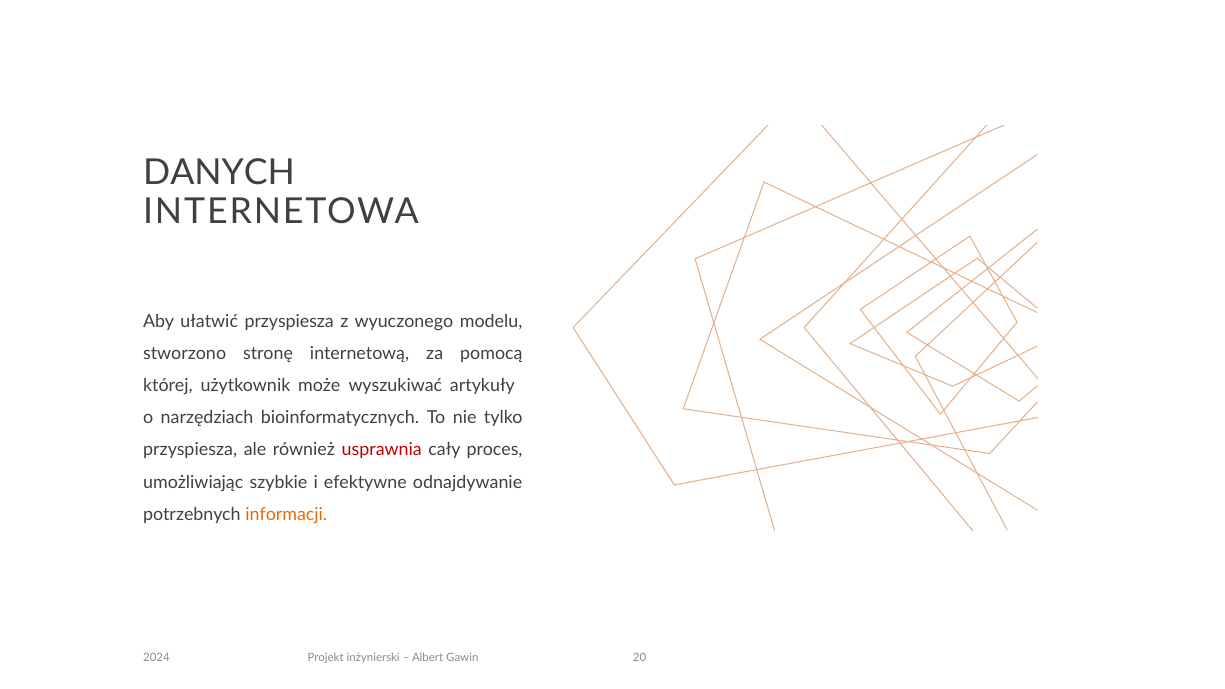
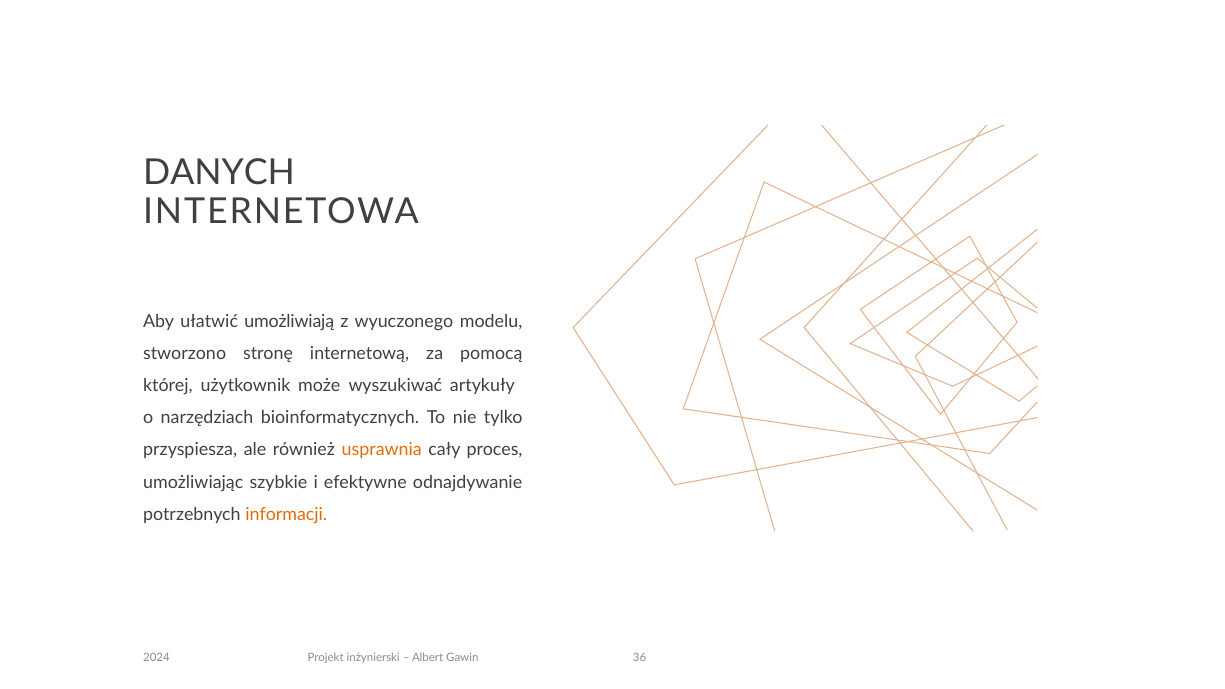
ułatwić przyspiesza: przyspiesza -> umożliwiają
usprawnia colour: red -> orange
20: 20 -> 36
